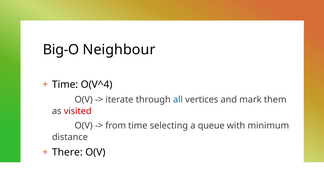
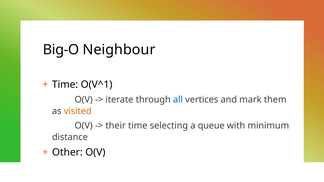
O(V^4: O(V^4 -> O(V^1
visited colour: red -> orange
from: from -> their
There: There -> Other
